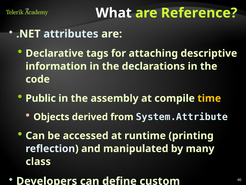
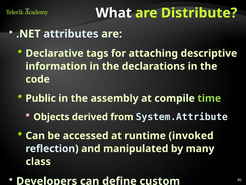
Reference: Reference -> Distribute
time colour: yellow -> light green
printing: printing -> invoked
